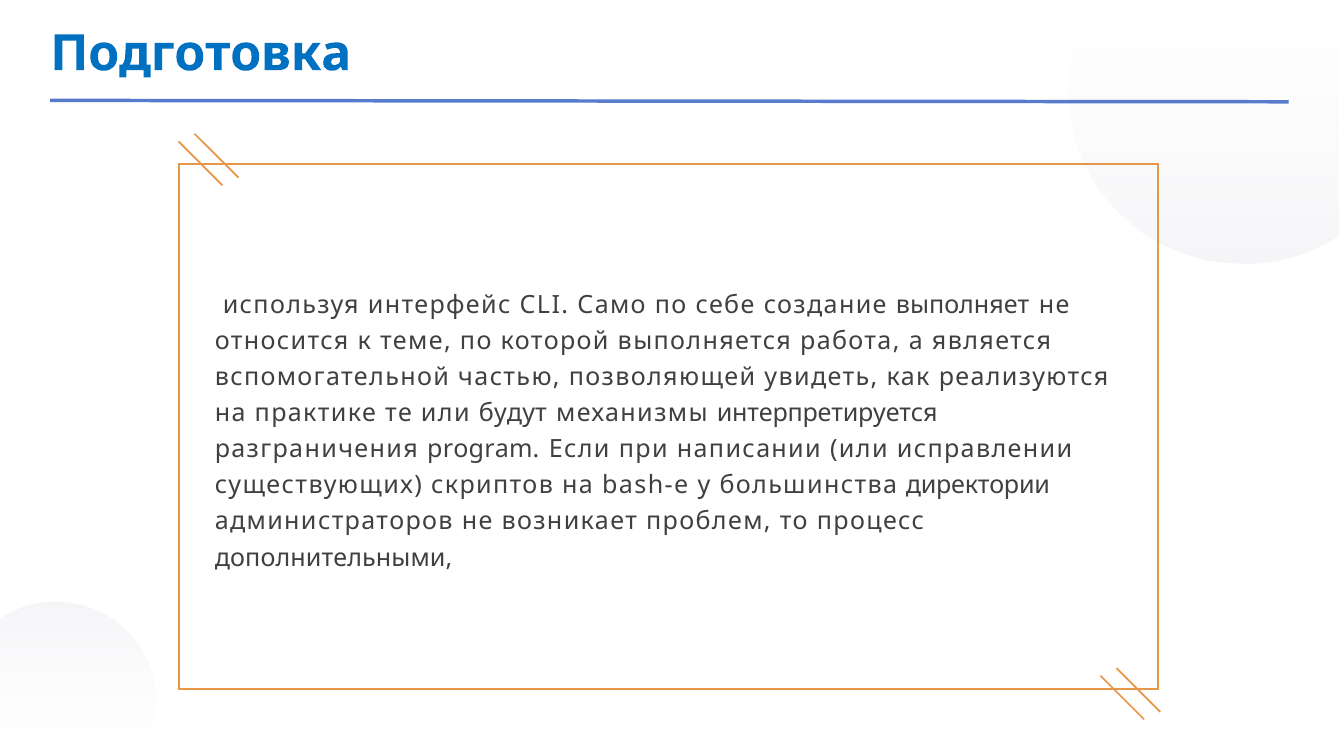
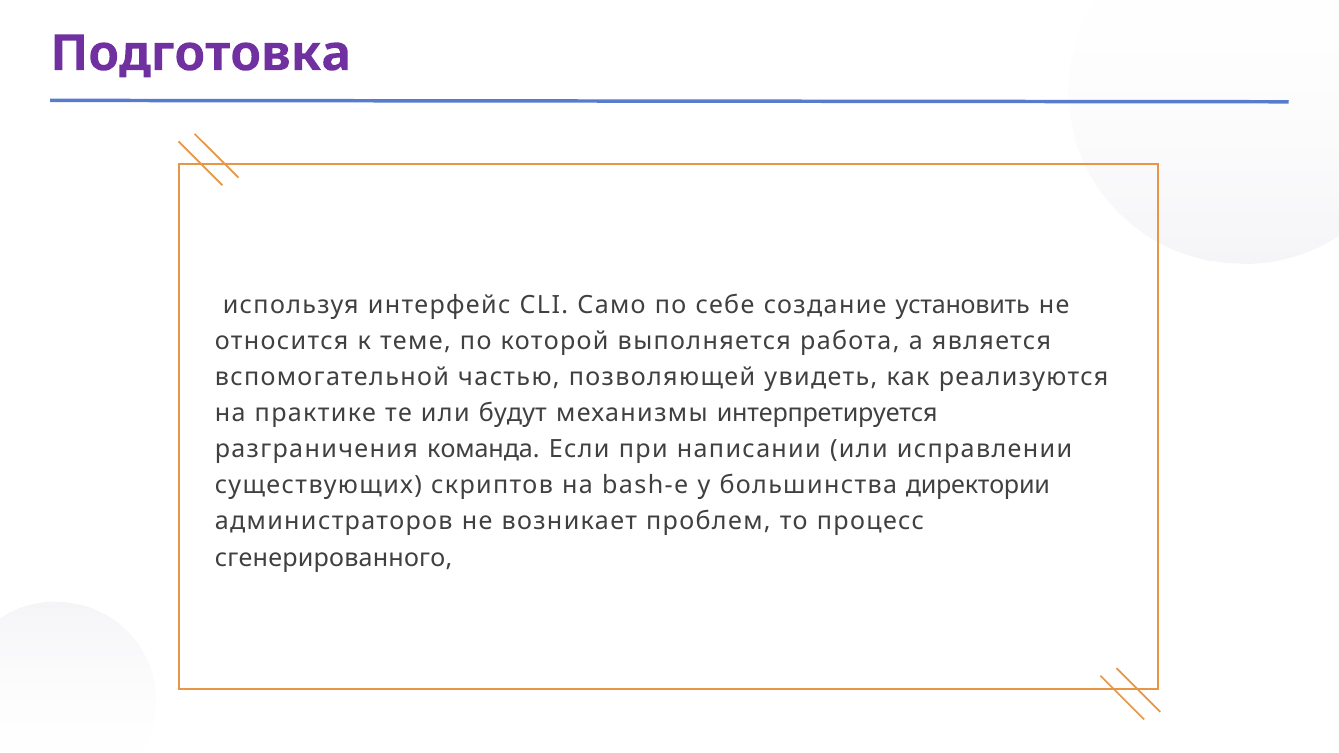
Подготовка colour: blue -> purple
выполняет: выполняет -> установить
program: program -> команда
дополнительными: дополнительными -> сгенерированного
